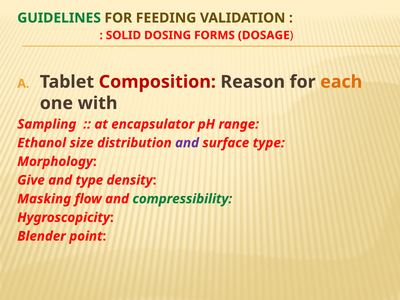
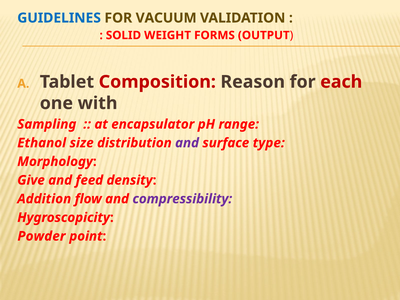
GUIDELINES colour: green -> blue
FEEDING: FEEDING -> VACUUM
DOSING: DOSING -> WEIGHT
DOSAGE: DOSAGE -> OUTPUT
each colour: orange -> red
and type: type -> feed
Masking: Masking -> Addition
compressibility colour: green -> purple
Blender: Blender -> Powder
